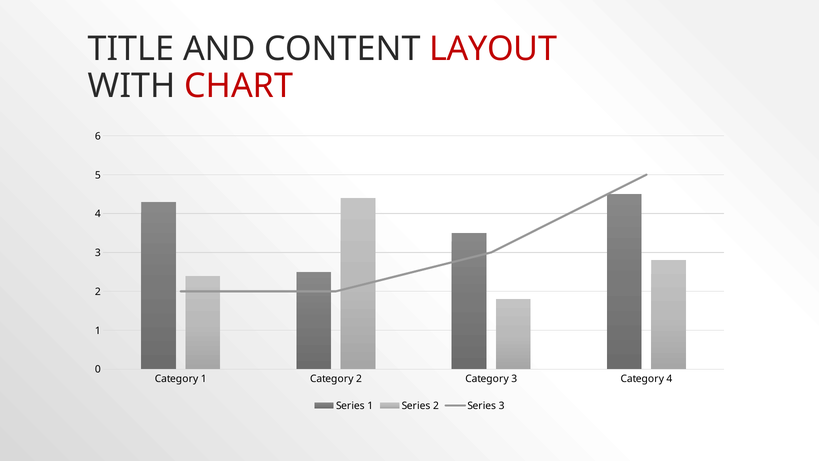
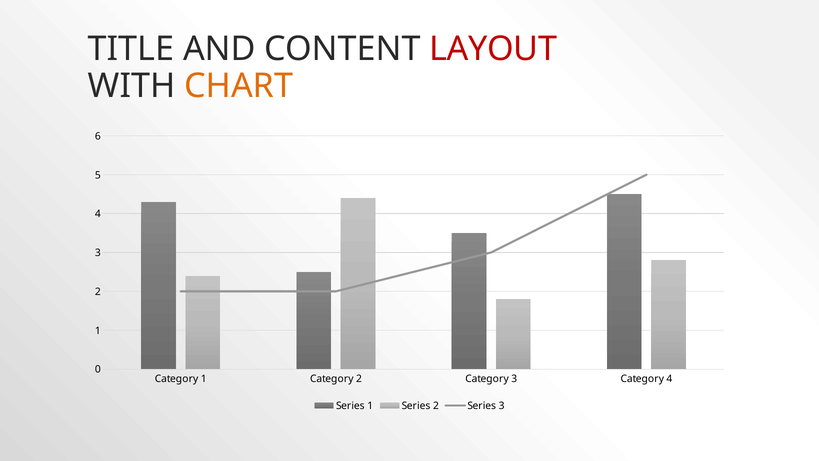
CHART colour: red -> orange
